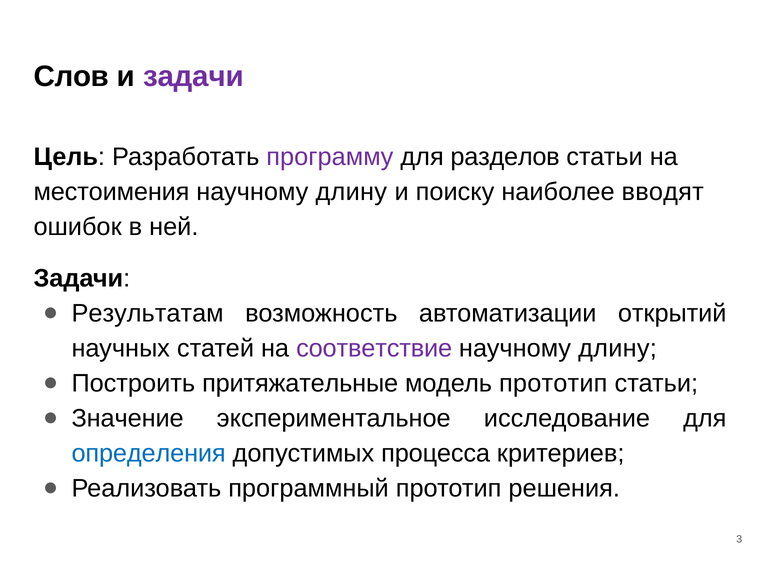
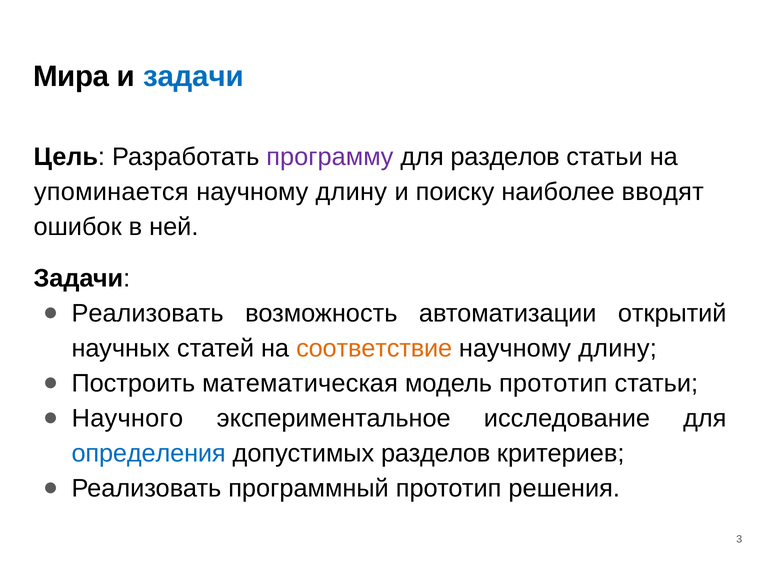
Слов: Слов -> Мира
задачи at (193, 77) colour: purple -> blue
местоимения: местоимения -> упоминается
Результатам at (148, 314): Результатам -> Реализовать
соответствие colour: purple -> orange
притяжательные: притяжательные -> математическая
Значение: Значение -> Научного
допустимых процесса: процесса -> разделов
